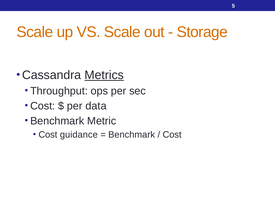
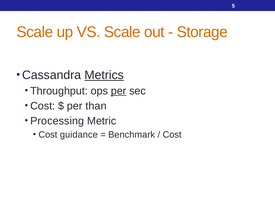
per at (119, 91) underline: none -> present
data: data -> than
Benchmark at (57, 121): Benchmark -> Processing
